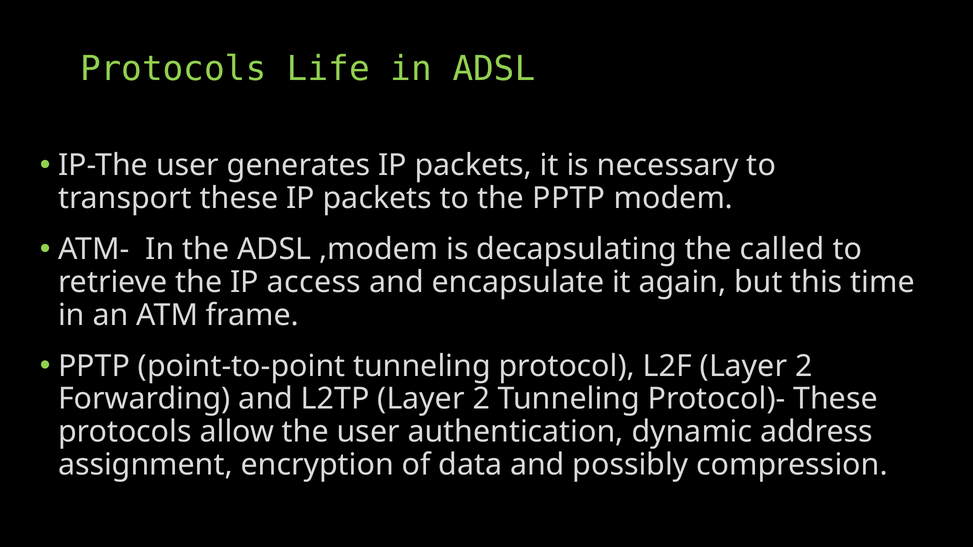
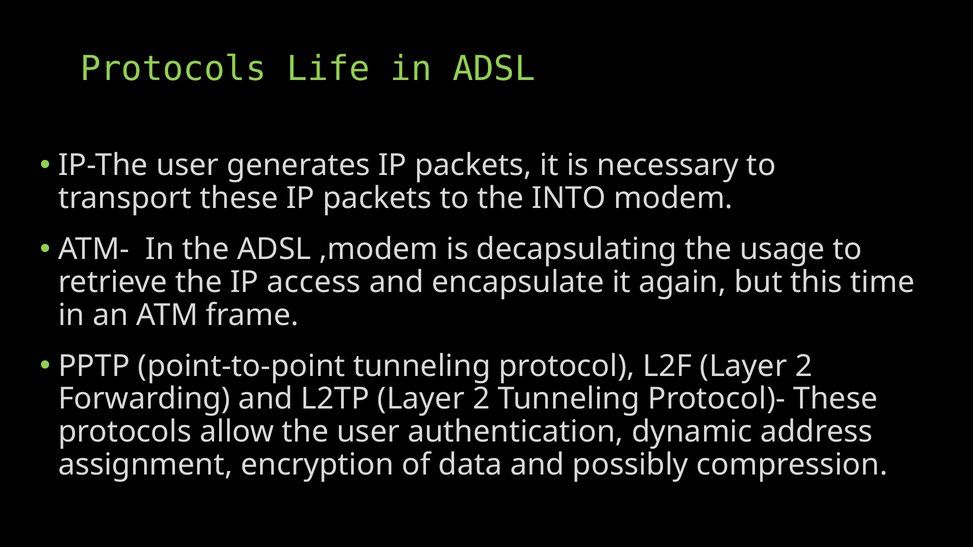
the PPTP: PPTP -> INTO
called: called -> usage
